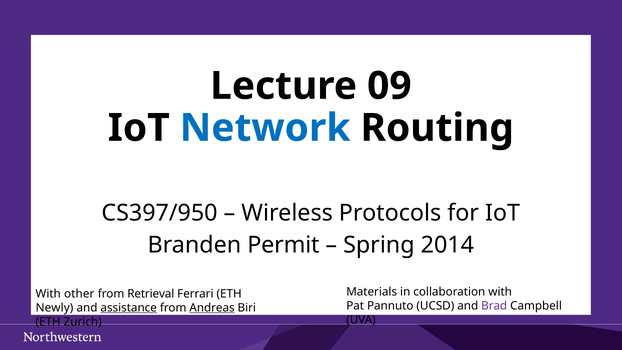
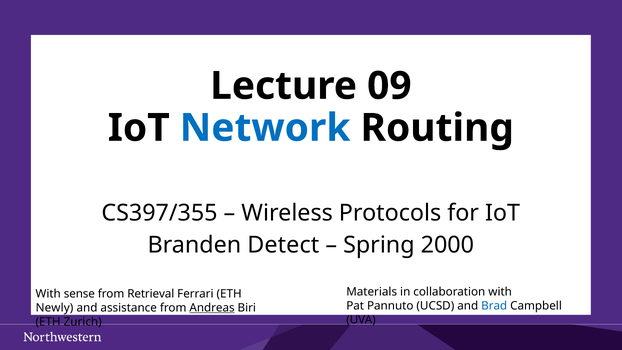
CS397/950: CS397/950 -> CS397/355
Permit: Permit -> Detect
2014: 2014 -> 2000
other: other -> sense
Brad colour: purple -> blue
assistance underline: present -> none
